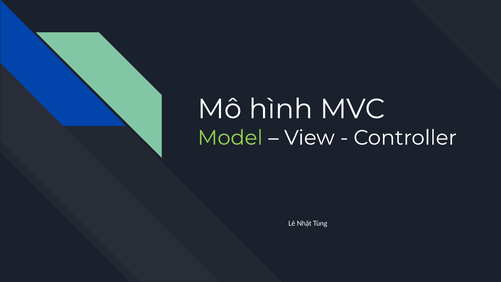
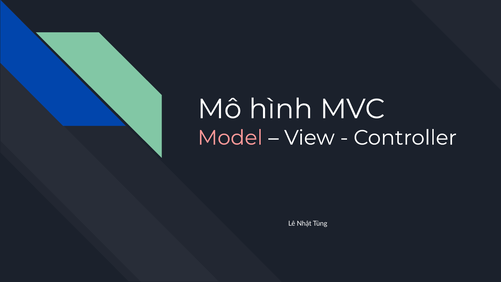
Model colour: light green -> pink
